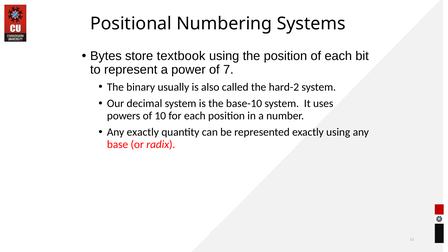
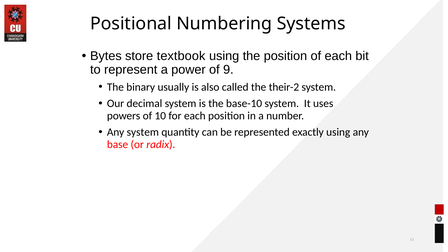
7: 7 -> 9
hard-2: hard-2 -> their-2
Any exactly: exactly -> system
